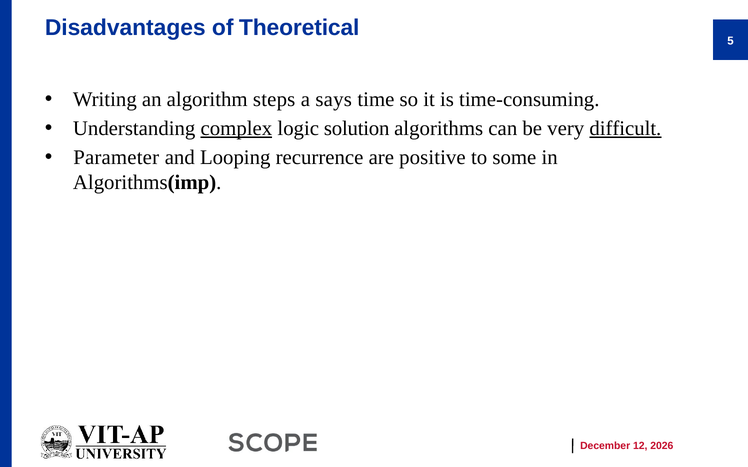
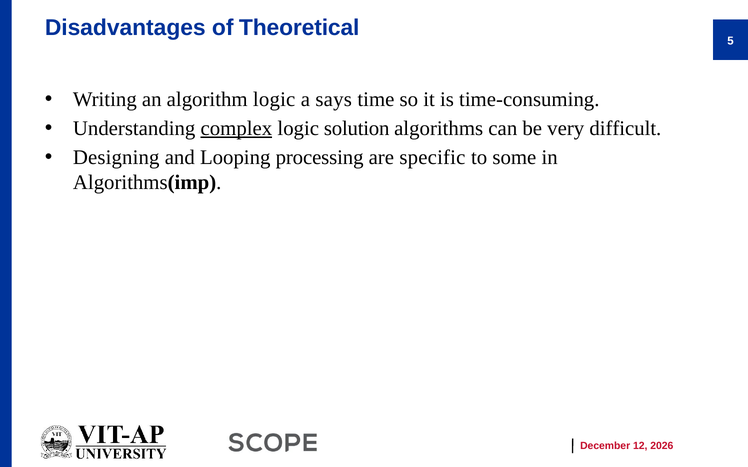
algorithm steps: steps -> logic
difficult underline: present -> none
Parameter: Parameter -> Designing
recurrence: recurrence -> processing
positive: positive -> specific
